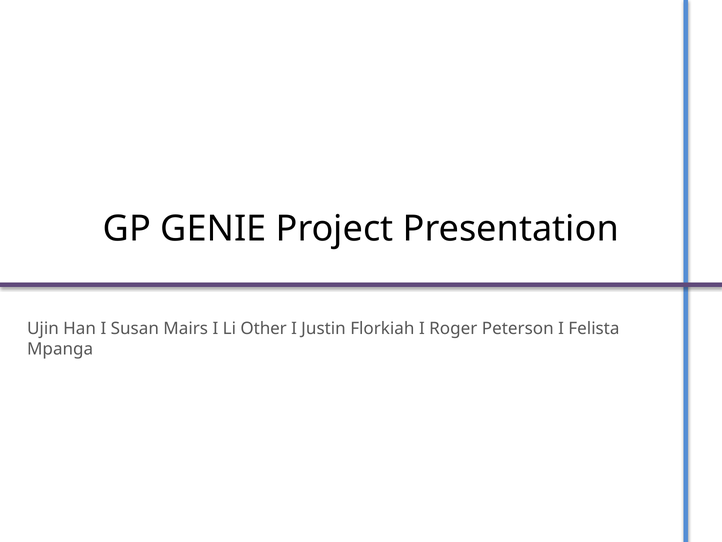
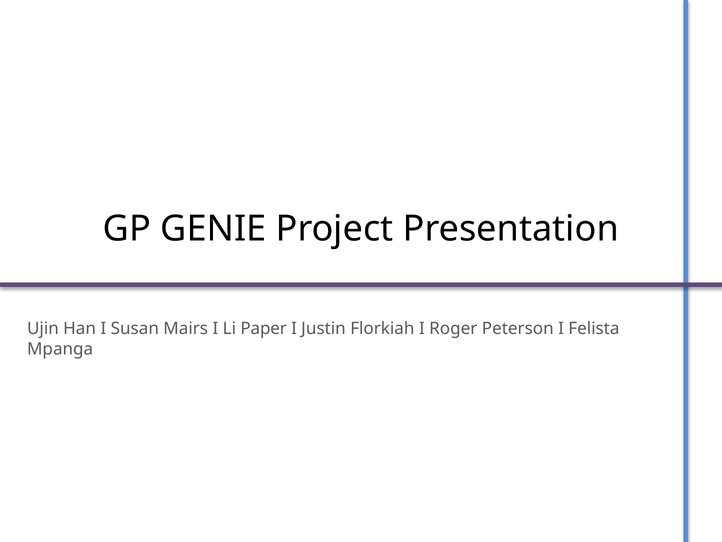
Other: Other -> Paper
